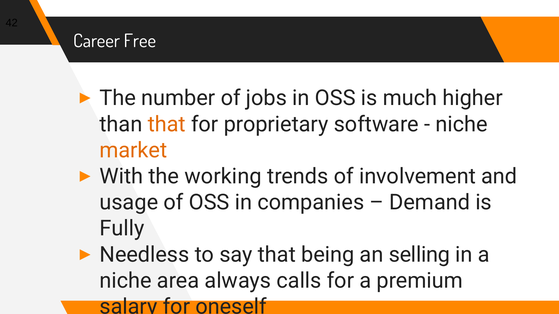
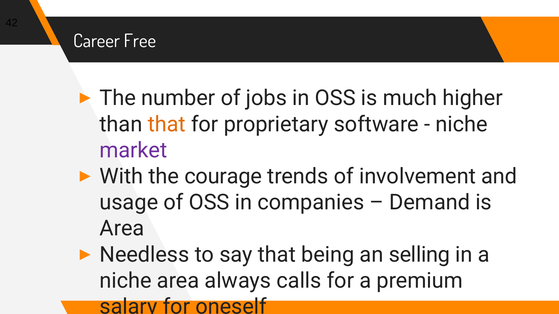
market colour: orange -> purple
working: working -> courage
Fully at (122, 229): Fully -> Area
